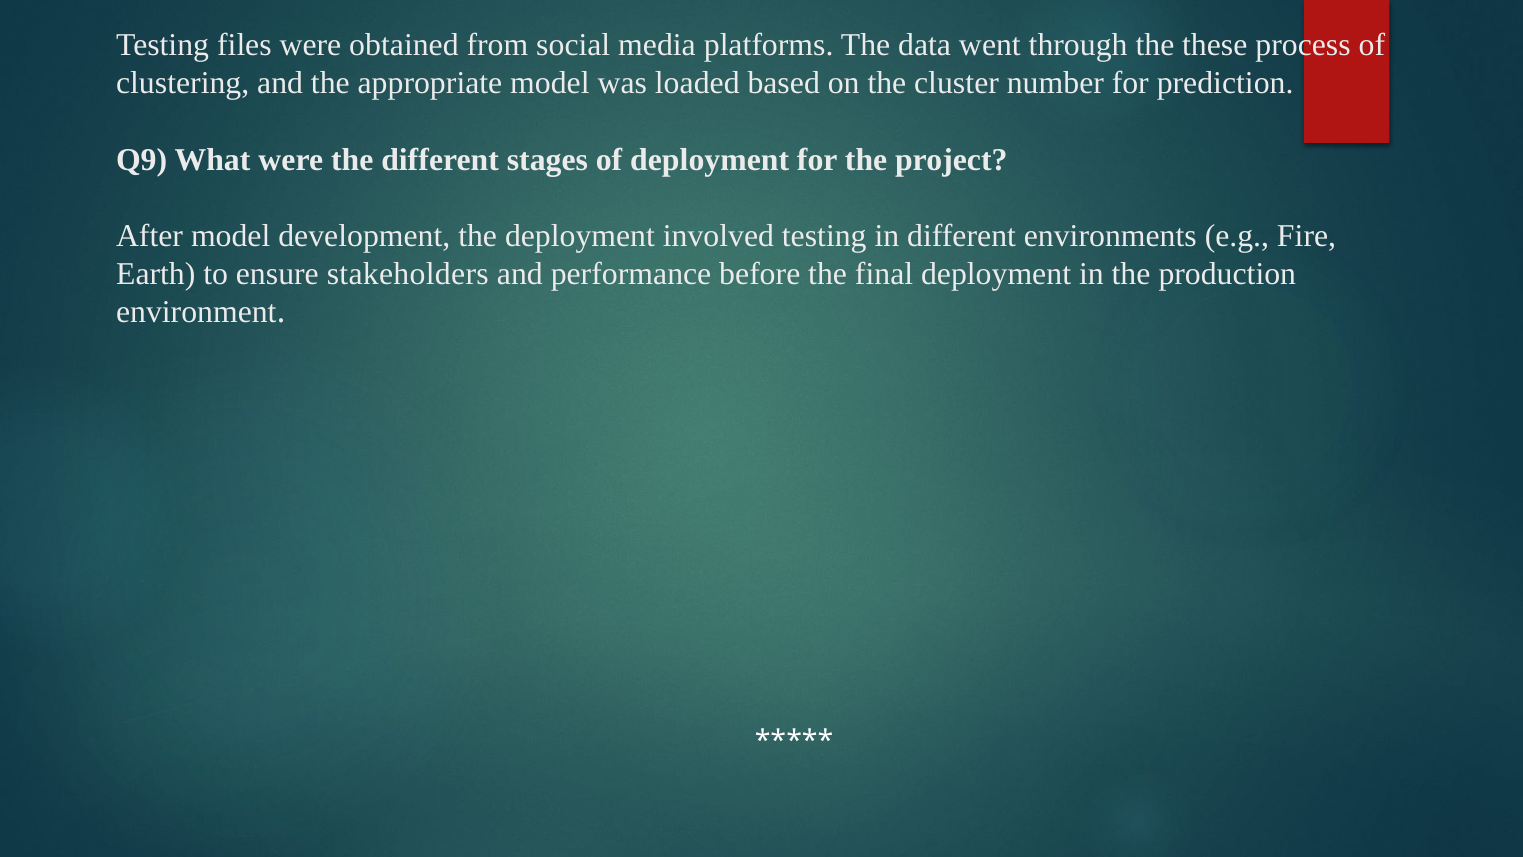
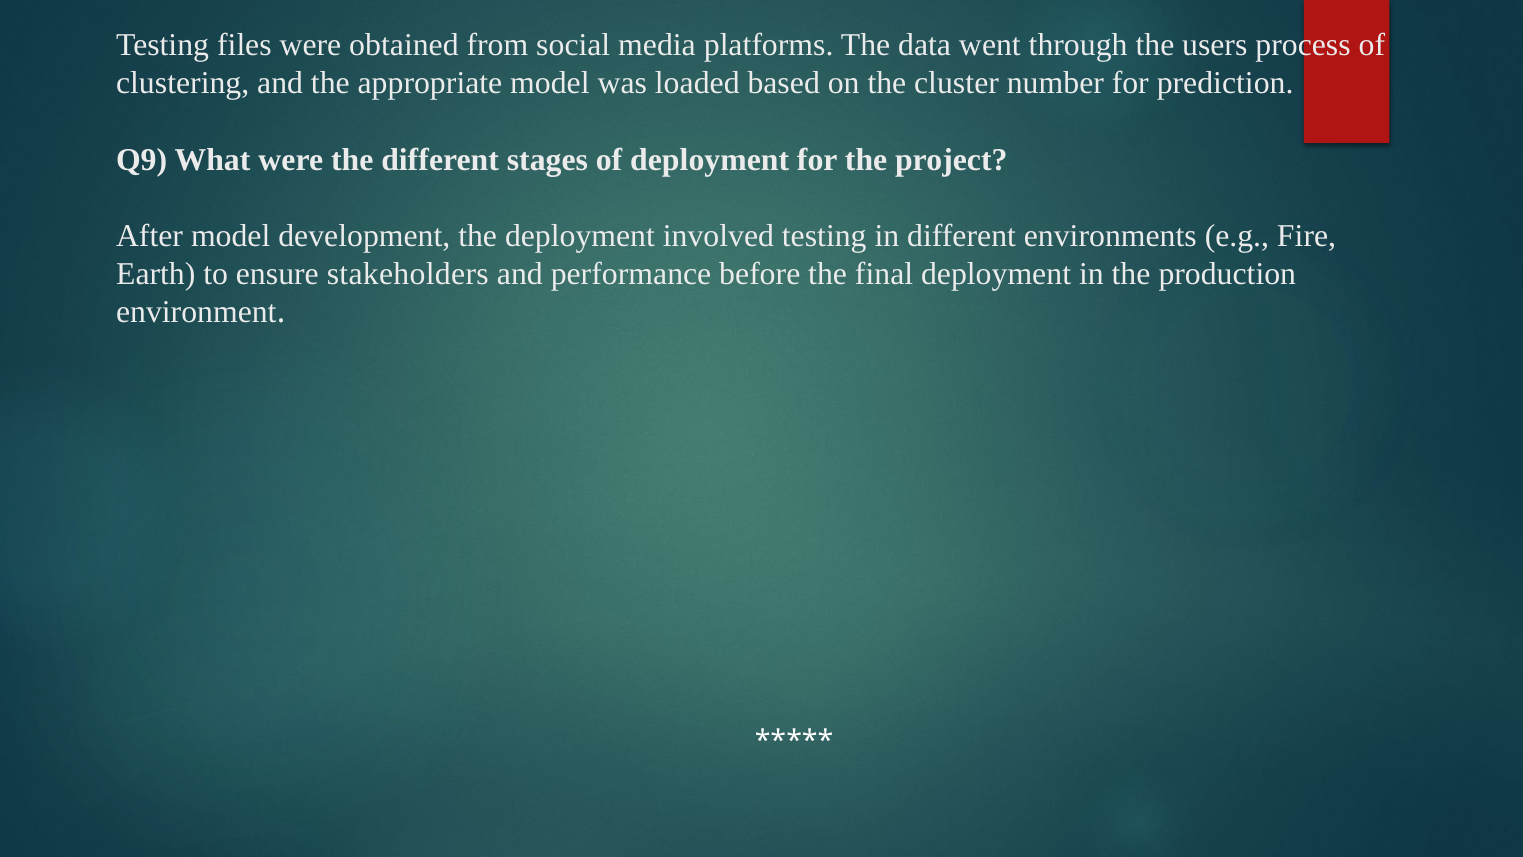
these: these -> users
